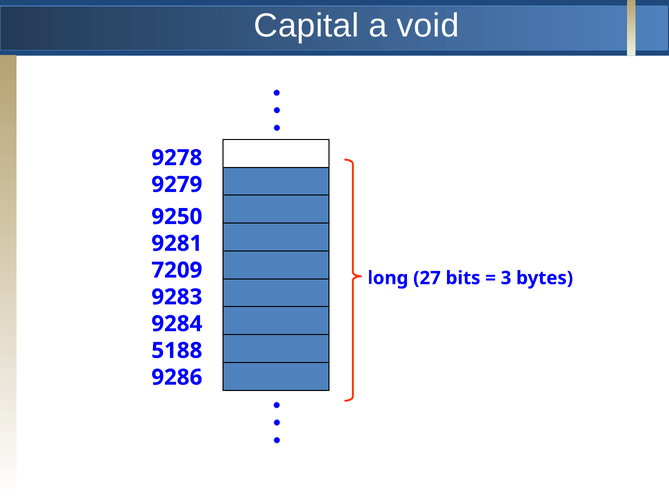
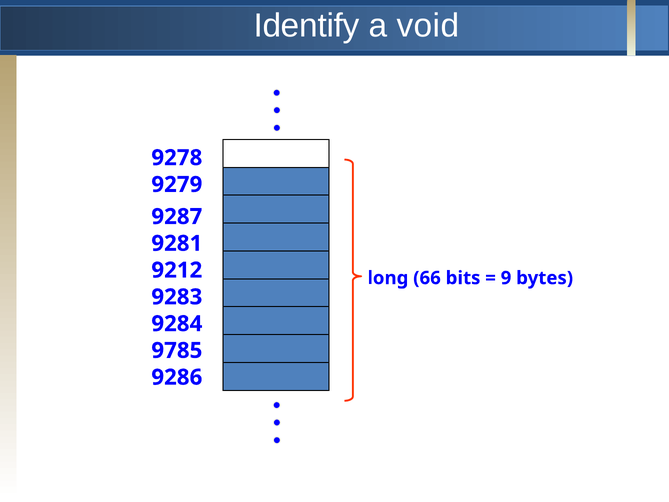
Capital: Capital -> Identify
9250: 9250 -> 9287
7209: 7209 -> 9212
27: 27 -> 66
3: 3 -> 9
5188: 5188 -> 9785
